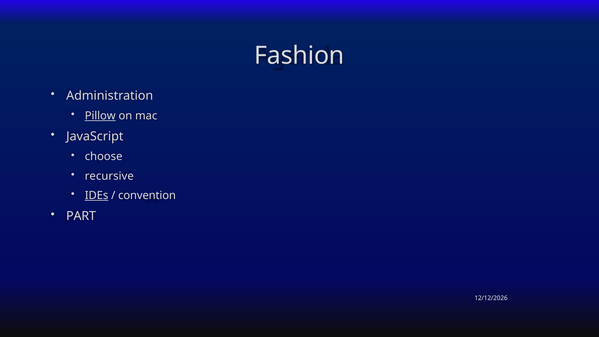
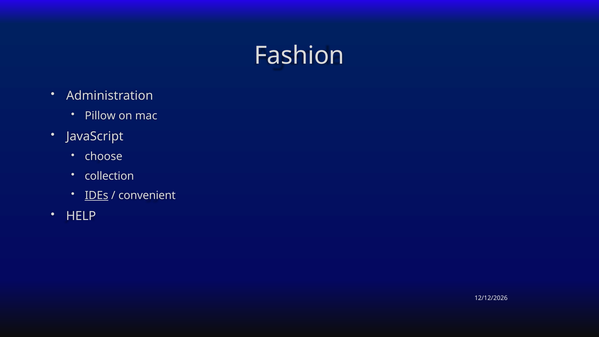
Pillow underline: present -> none
recursive: recursive -> collection
convention: convention -> convenient
PART: PART -> HELP
